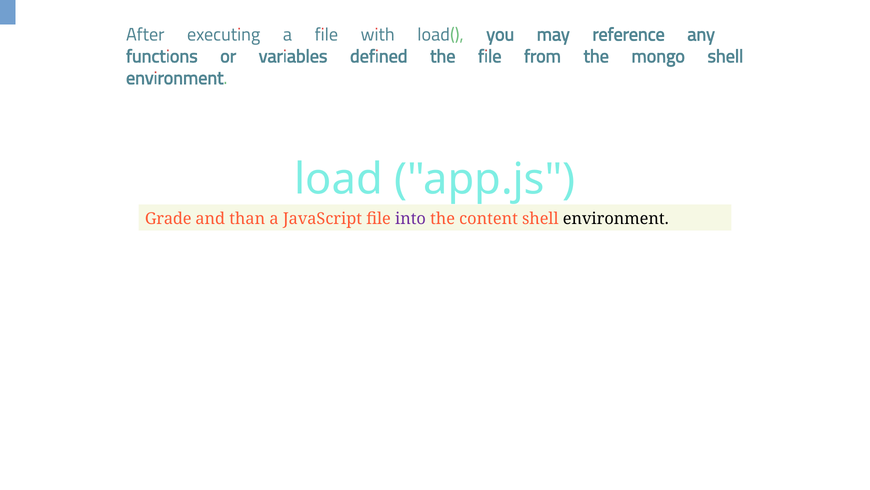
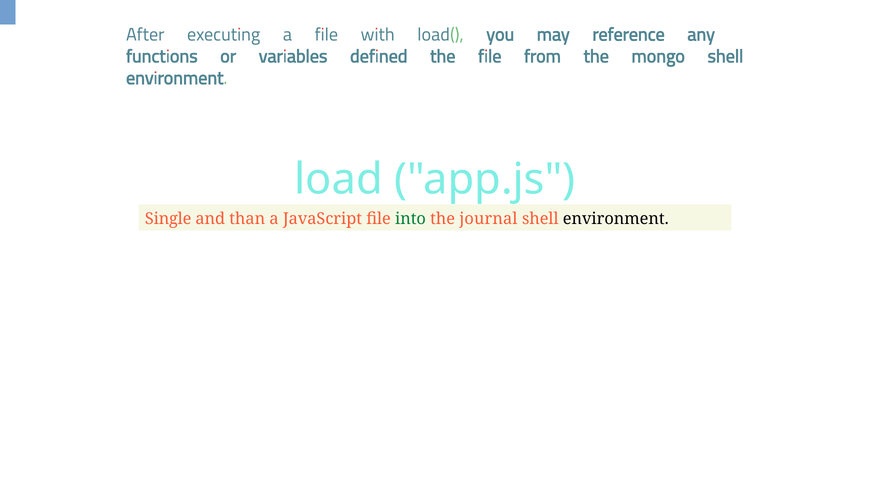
Grade: Grade -> Single
into colour: purple -> green
content: content -> journal
